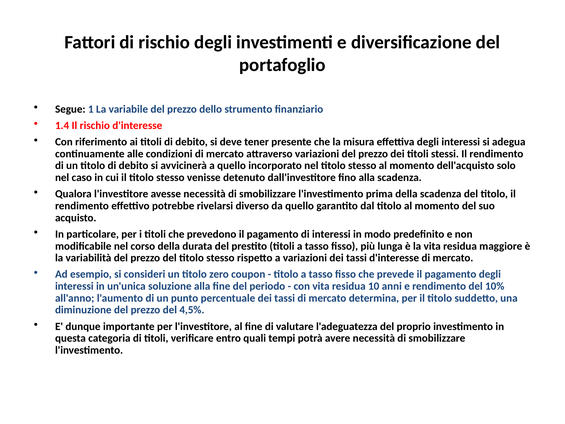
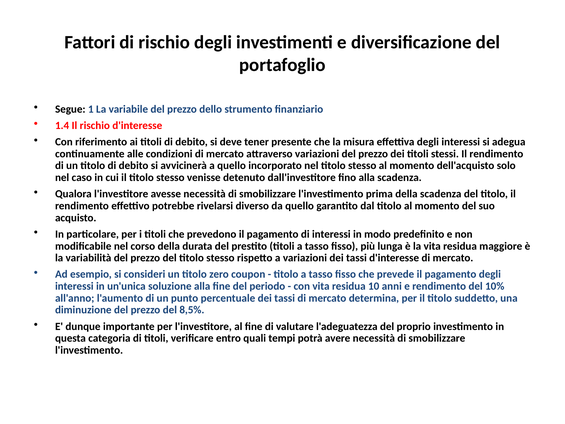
4,5%: 4,5% -> 8,5%
